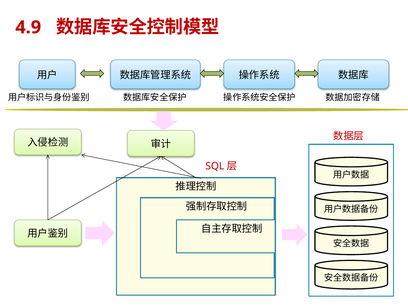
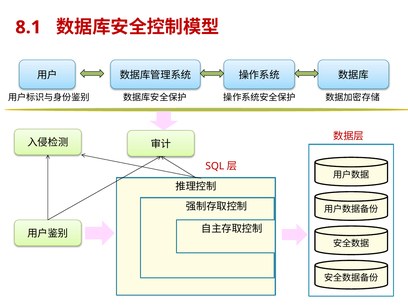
4.9: 4.9 -> 8.1
